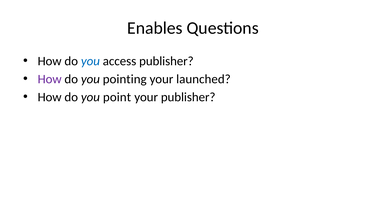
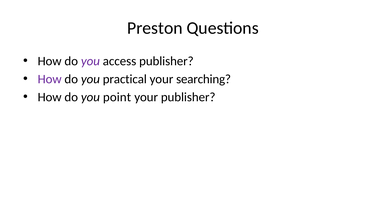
Enables: Enables -> Preston
you at (90, 61) colour: blue -> purple
pointing: pointing -> practical
launched: launched -> searching
